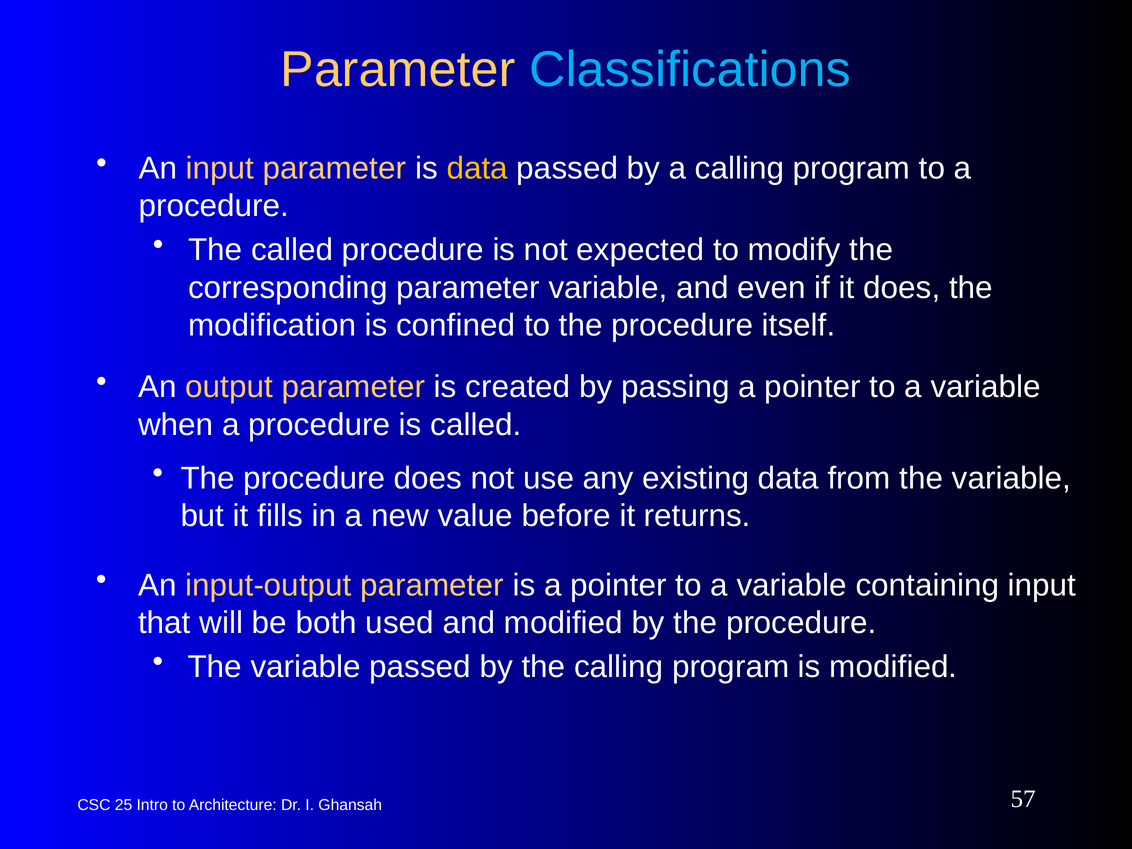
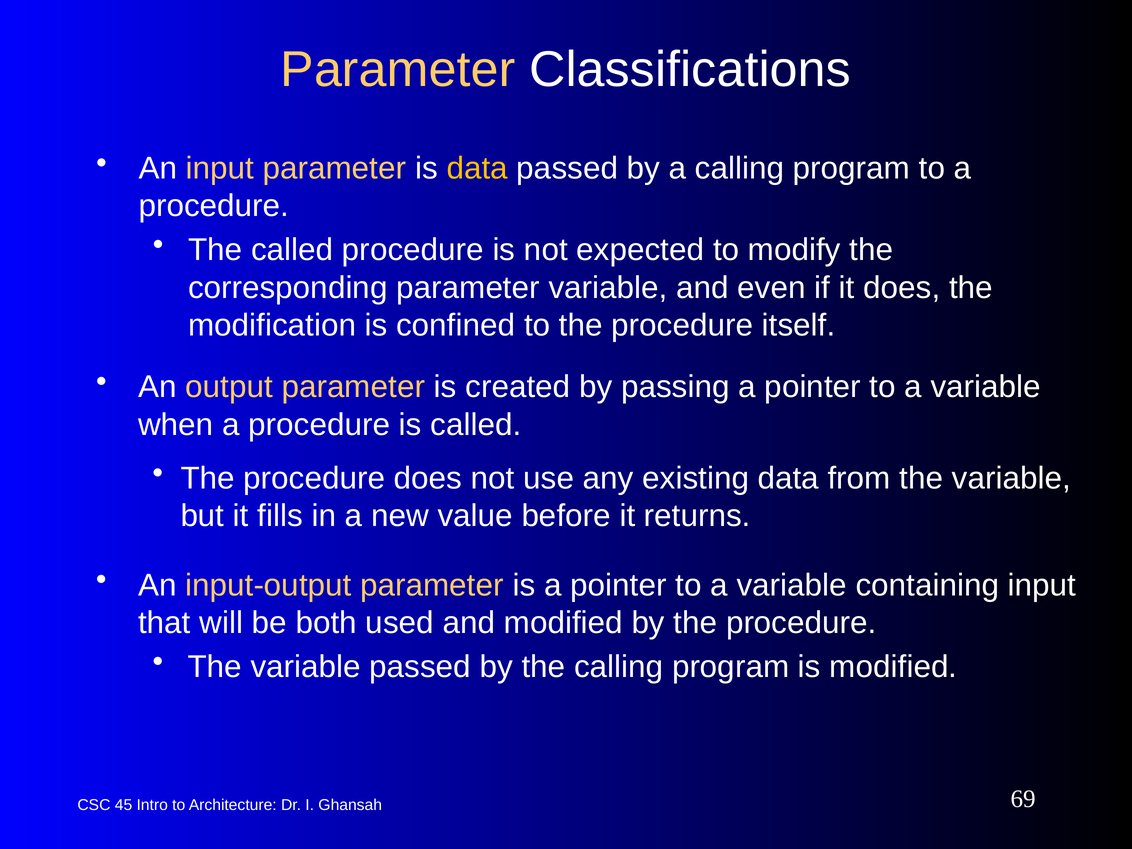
Classifications colour: light blue -> white
25: 25 -> 45
57: 57 -> 69
